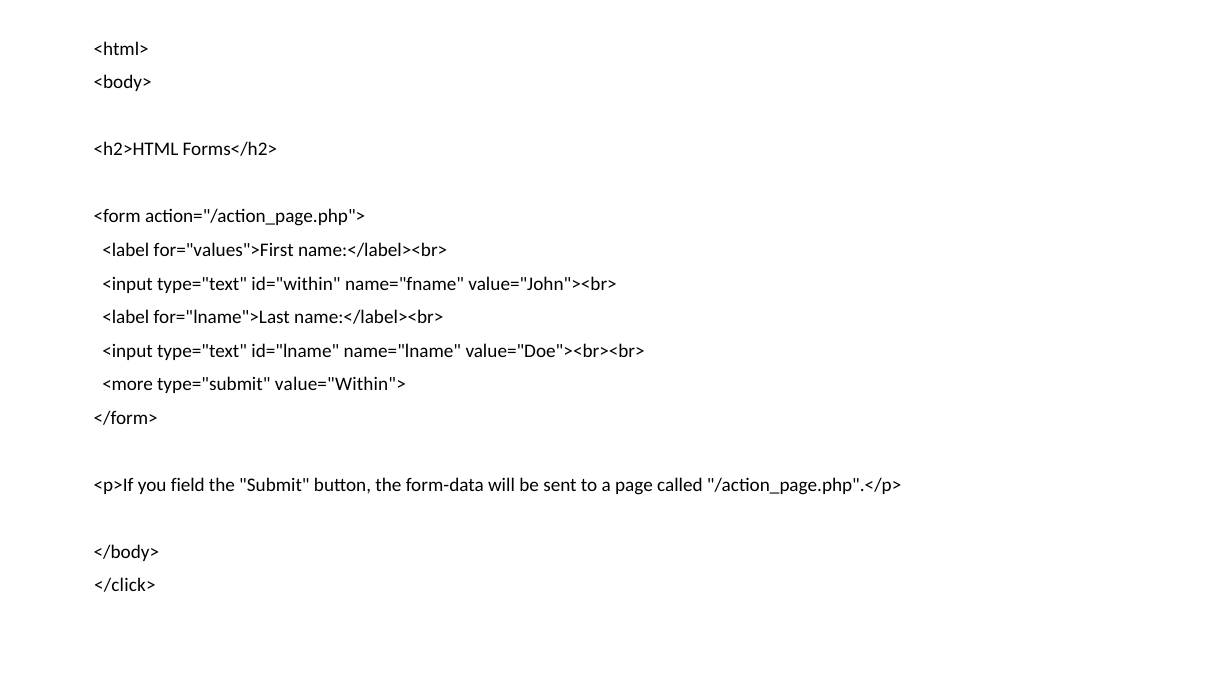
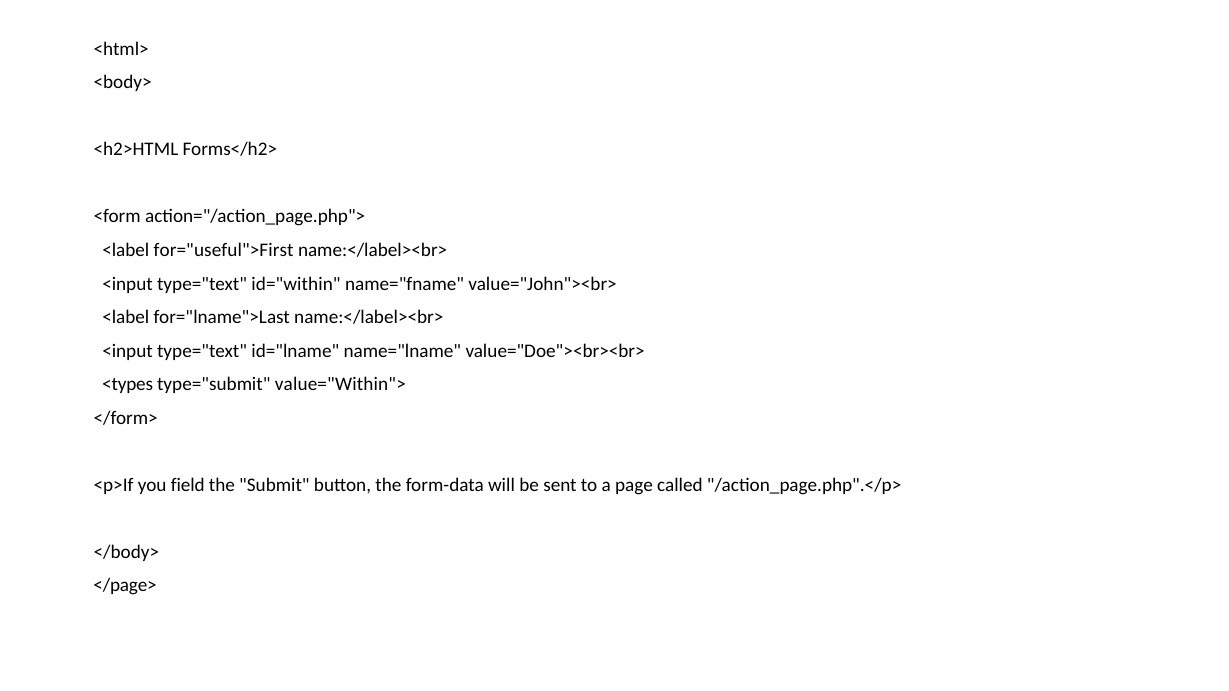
for="values">First: for="values">First -> for="useful">First
<more: <more -> <types
</click>: </click> -> </page>
